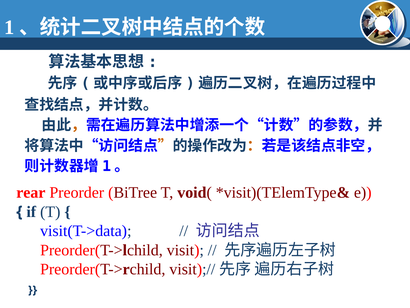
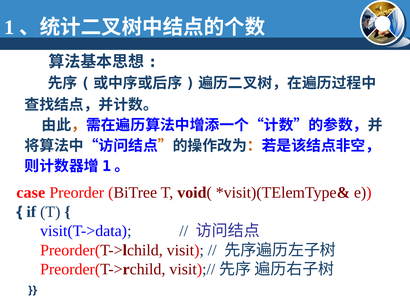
rear: rear -> case
